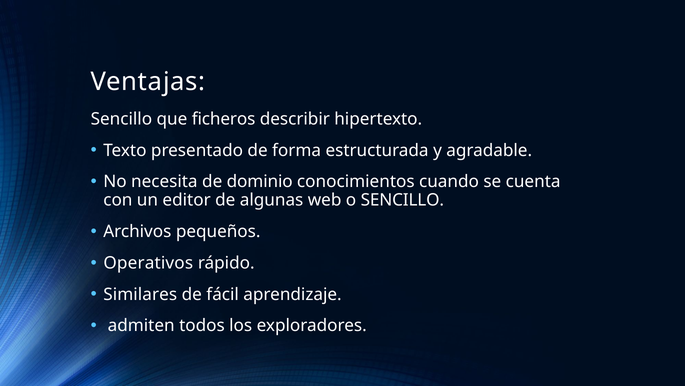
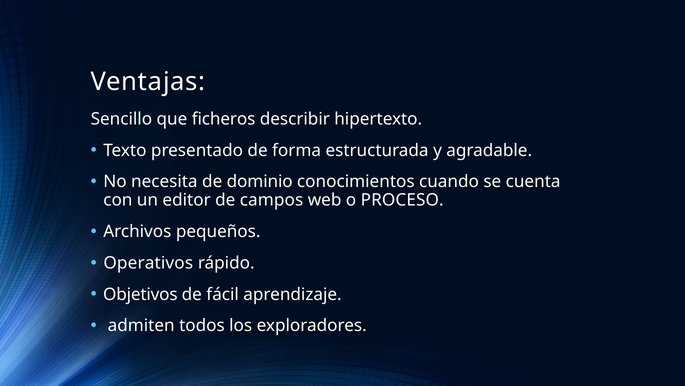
algunas: algunas -> campos
o SENCILLO: SENCILLO -> PROCESO
Similares: Similares -> Objetivos
